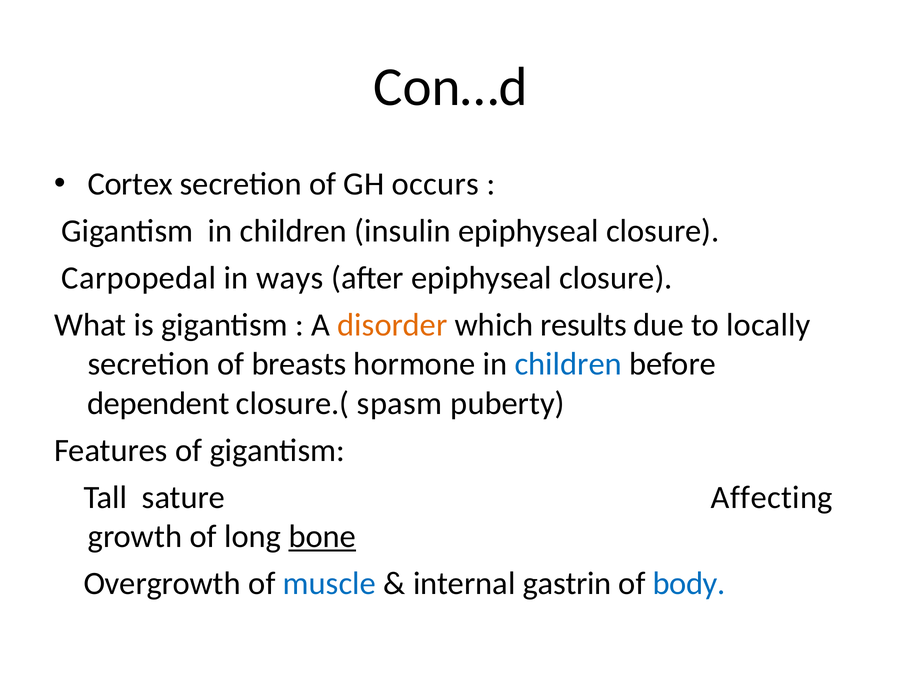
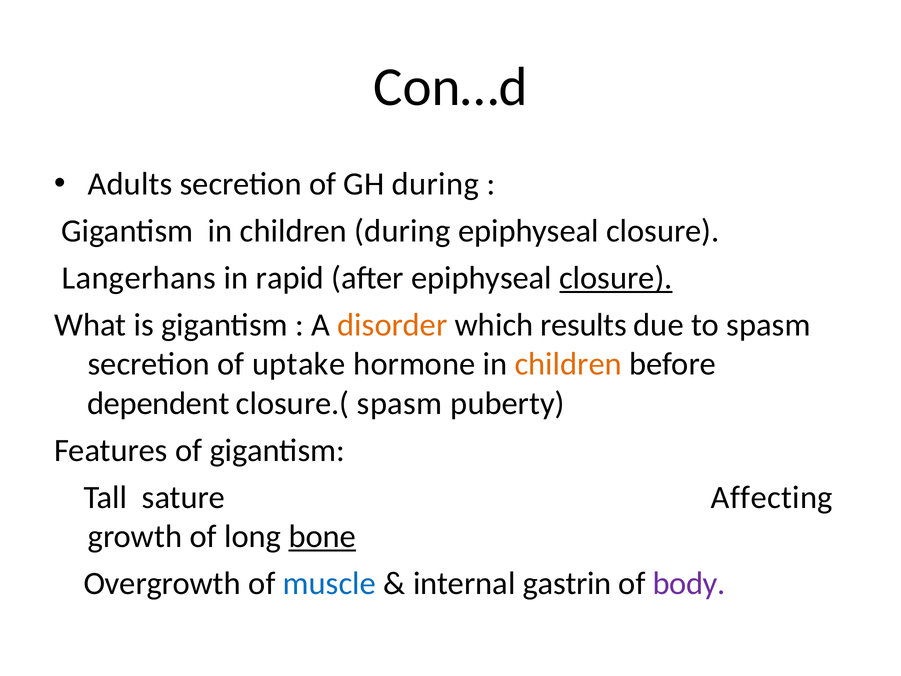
Cortex: Cortex -> Adults
GH occurs: occurs -> during
children insulin: insulin -> during
Carpopedal: Carpopedal -> Langerhans
ways: ways -> rapid
closure at (616, 278) underline: none -> present
to locally: locally -> spasm
breasts: breasts -> uptake
children at (568, 364) colour: blue -> orange
body colour: blue -> purple
